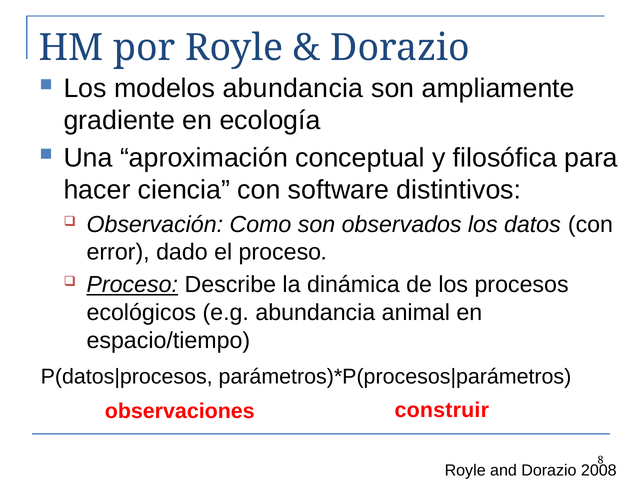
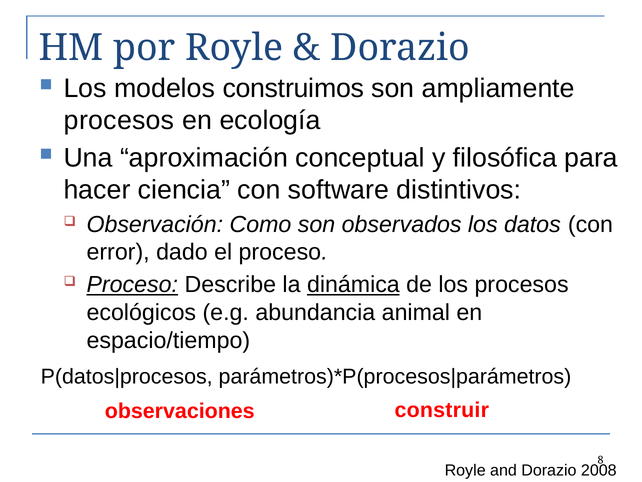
modelos abundancia: abundancia -> construimos
gradiente at (119, 120): gradiente -> procesos
dinámica underline: none -> present
